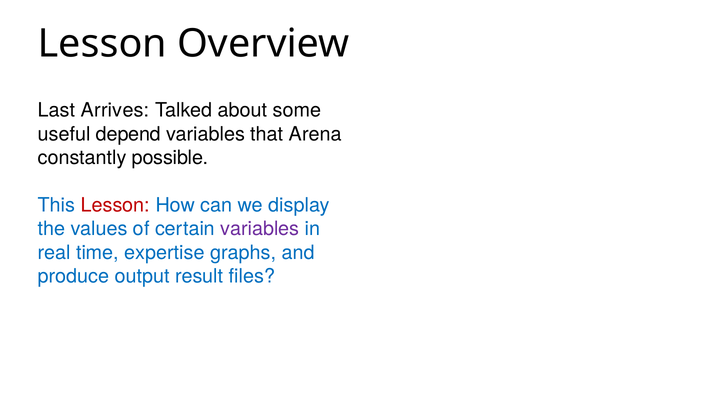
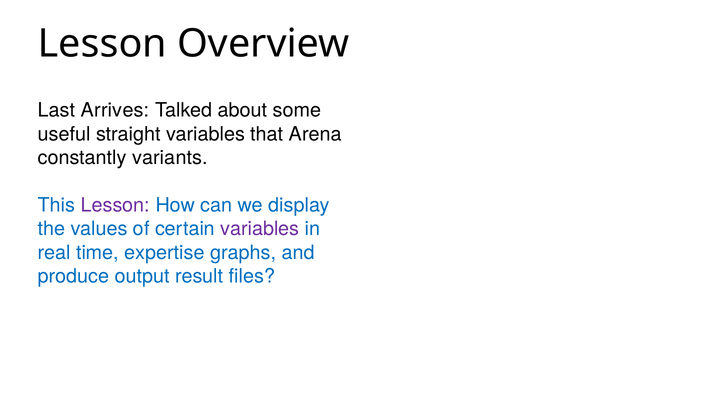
depend: depend -> straight
possible: possible -> variants
Lesson at (115, 205) colour: red -> purple
